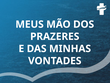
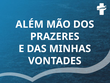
MEUS: MEUS -> ALÉM
